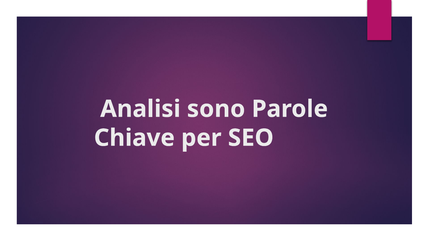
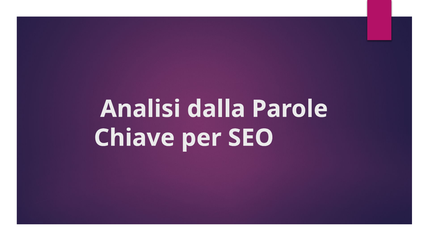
sono: sono -> dalla
